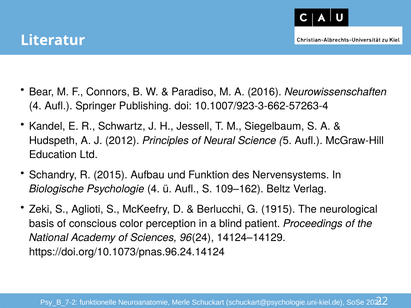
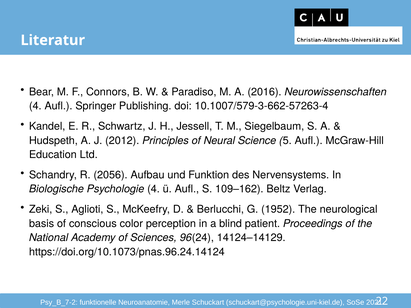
10.1007/923-3-662-57263-4: 10.1007/923-3-662-57263-4 -> 10.1007/579-3-662-57263-4
2015: 2015 -> 2056
1915: 1915 -> 1952
